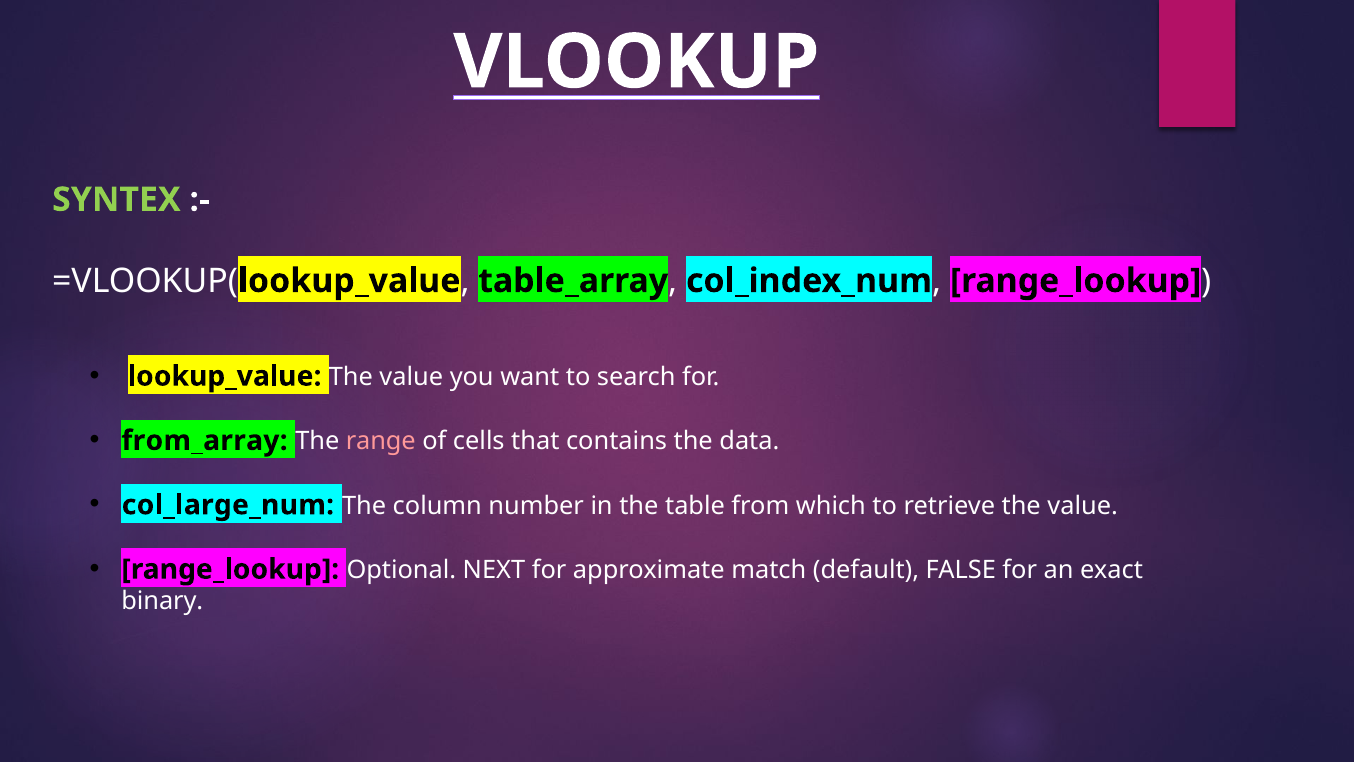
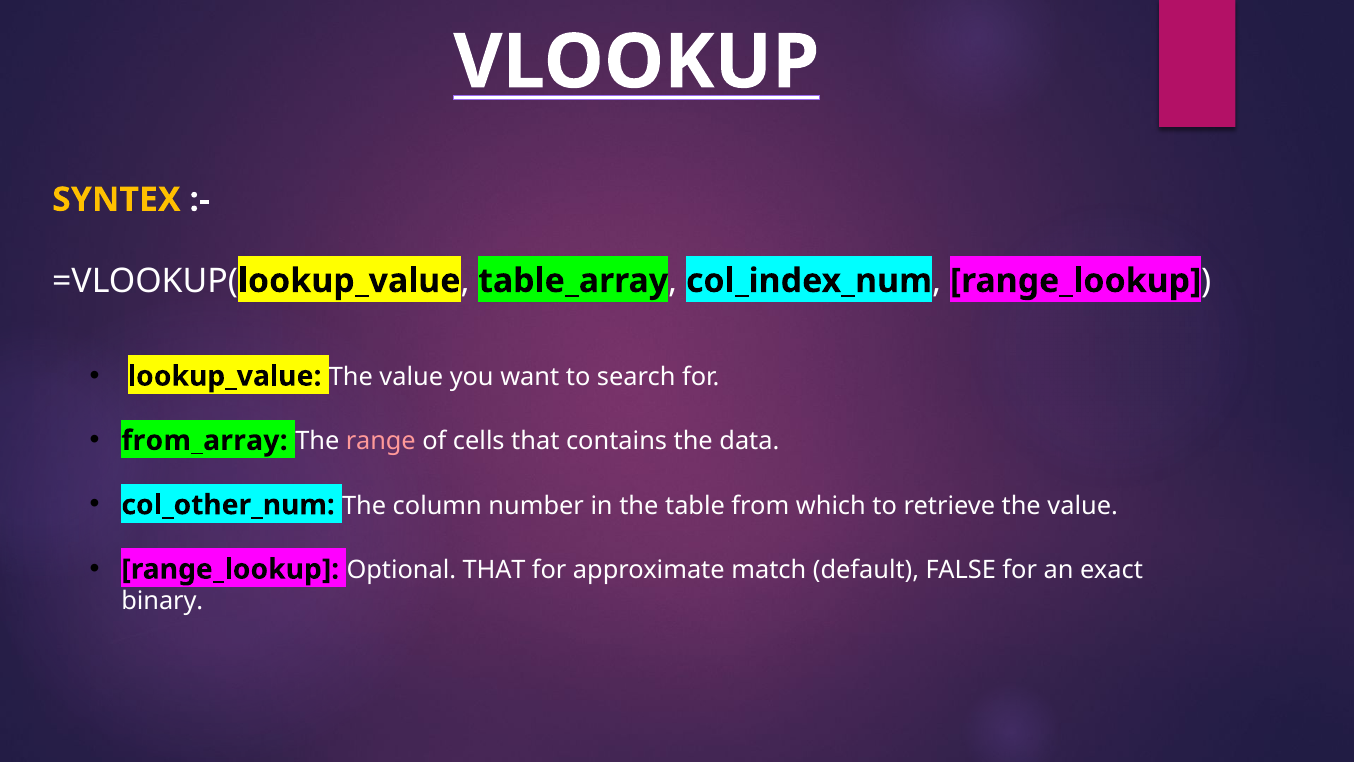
SYNTEX colour: light green -> yellow
col_large_num: col_large_num -> col_other_num
Optional NEXT: NEXT -> THAT
